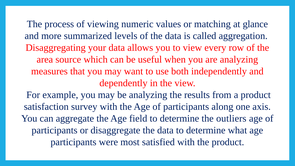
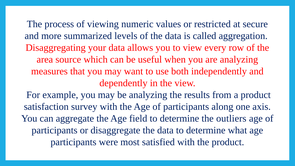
matching: matching -> restricted
glance: glance -> secure
